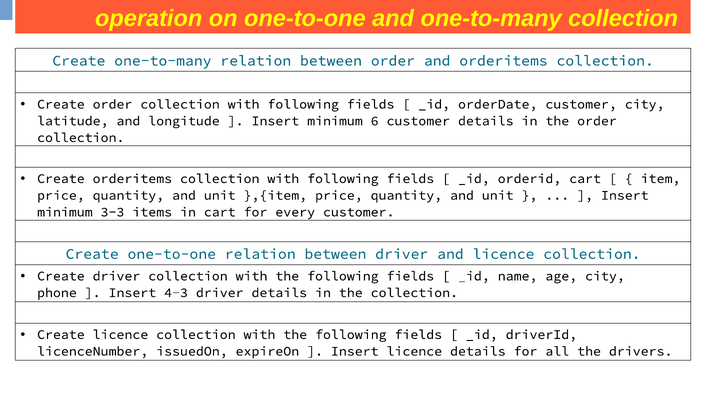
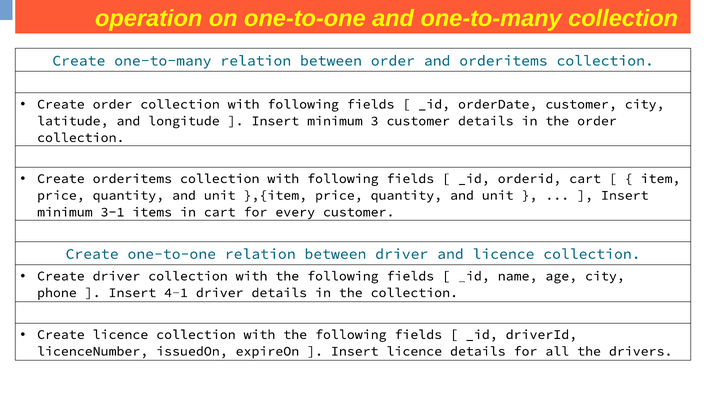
6: 6 -> 3
3-3: 3-3 -> 3-1
4-3: 4-3 -> 4-1
